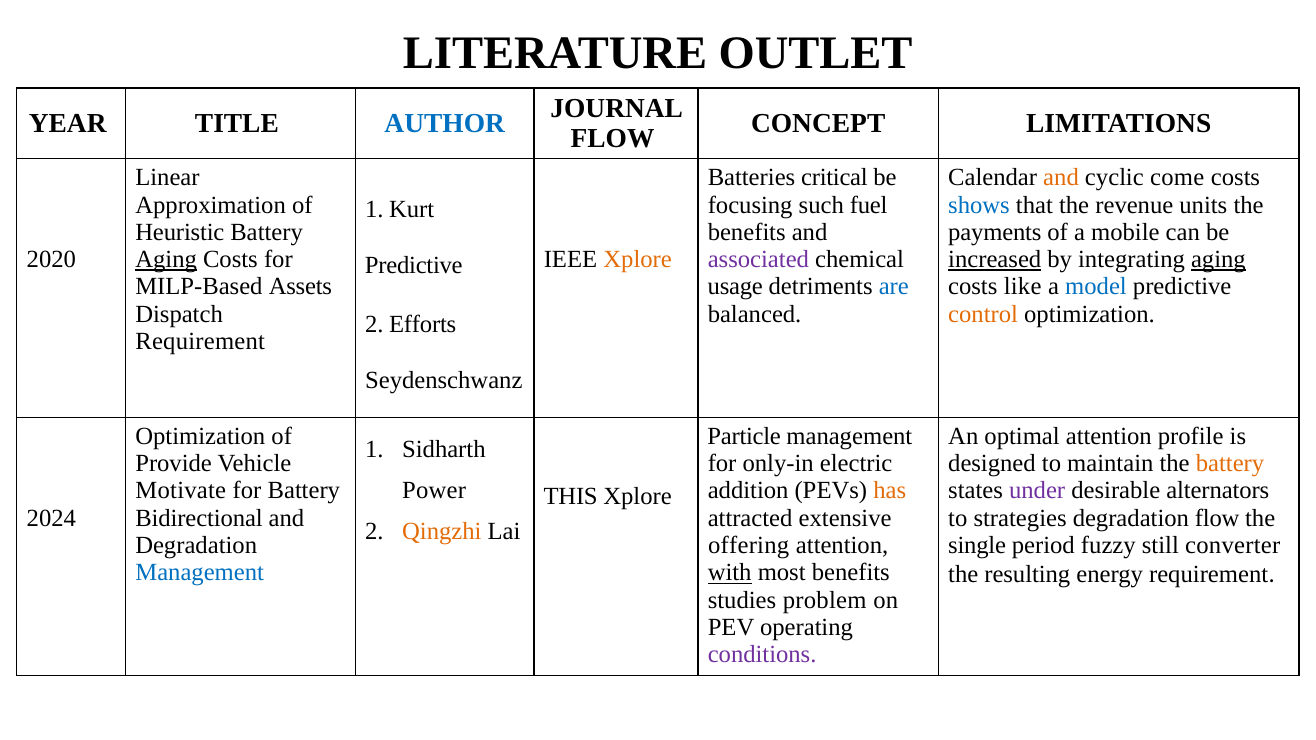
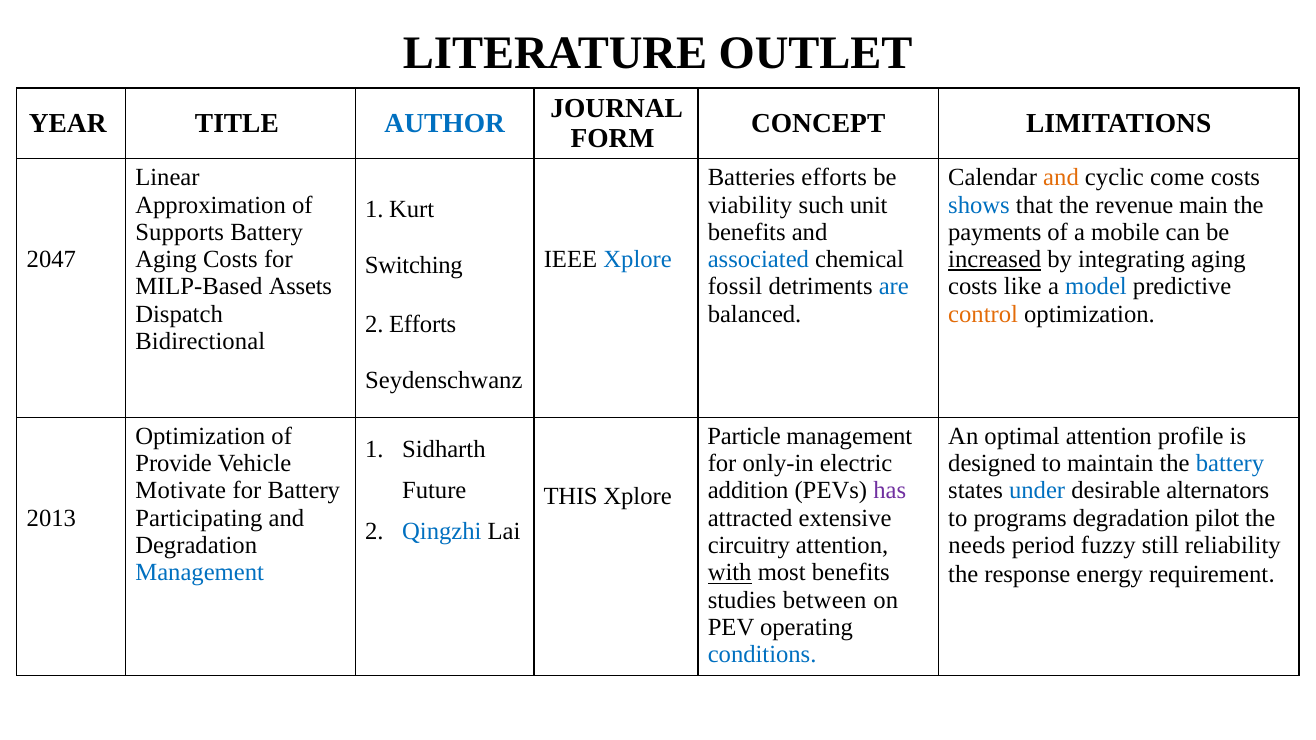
FLOW at (613, 139): FLOW -> FORM
Batteries critical: critical -> efforts
focusing: focusing -> viability
fuel: fuel -> unit
units: units -> main
Heuristic: Heuristic -> Supports
2020: 2020 -> 2047
Aging at (166, 260) underline: present -> none
Xplore at (638, 260) colour: orange -> blue
associated colour: purple -> blue
aging at (1218, 260) underline: present -> none
Predictive at (414, 265): Predictive -> Switching
usage: usage -> fossil
Requirement at (200, 342): Requirement -> Bidirectional
battery at (1230, 464) colour: orange -> blue
Power: Power -> Future
has colour: orange -> purple
under colour: purple -> blue
2024: 2024 -> 2013
Bidirectional: Bidirectional -> Participating
strategies: strategies -> programs
degradation flow: flow -> pilot
Qingzhi colour: orange -> blue
offering: offering -> circuitry
single: single -> needs
converter: converter -> reliability
resulting: resulting -> response
problem: problem -> between
conditions colour: purple -> blue
